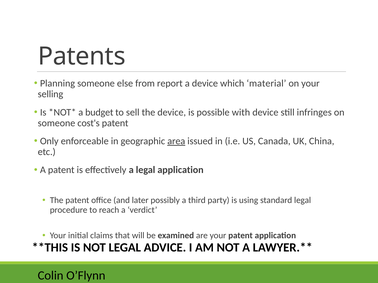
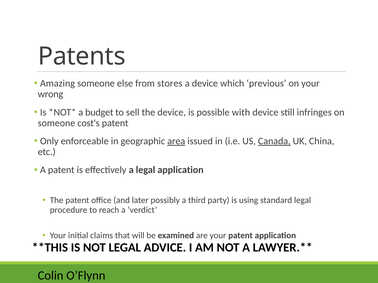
Planning: Planning -> Amazing
report: report -> stores
material: material -> previous
selling: selling -> wrong
Canada underline: none -> present
